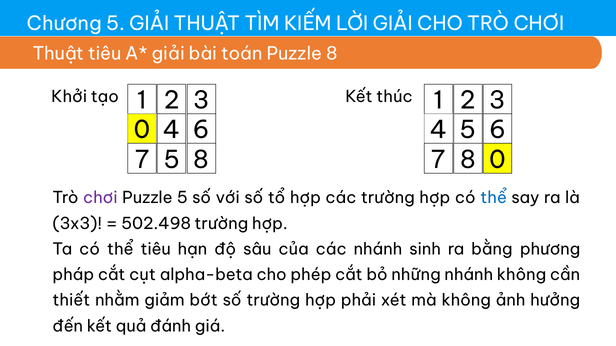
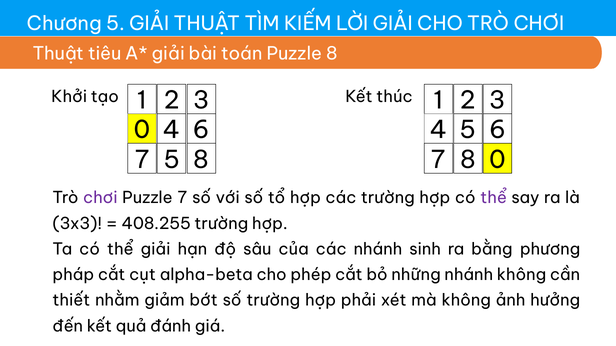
Puzzle 5: 5 -> 7
thể at (494, 198) colour: blue -> purple
502.498: 502.498 -> 408.255
thể tiêu: tiêu -> giải
